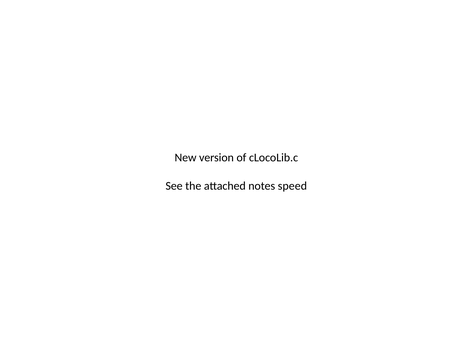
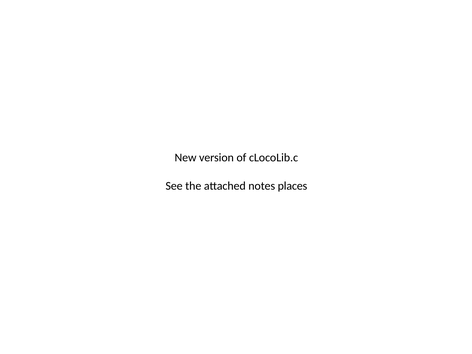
speed: speed -> places
